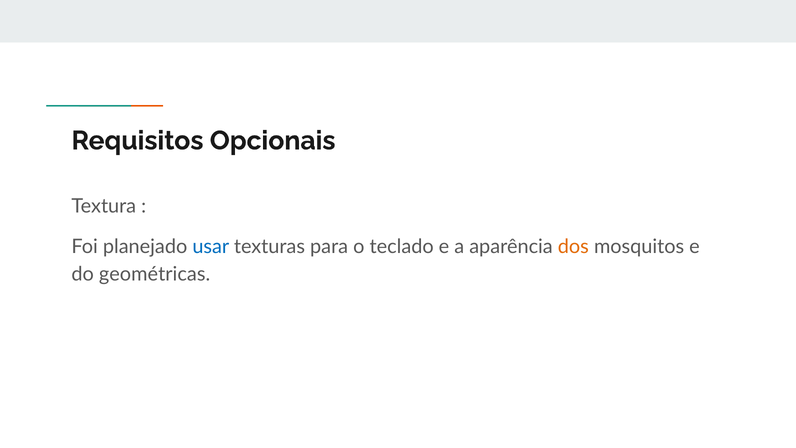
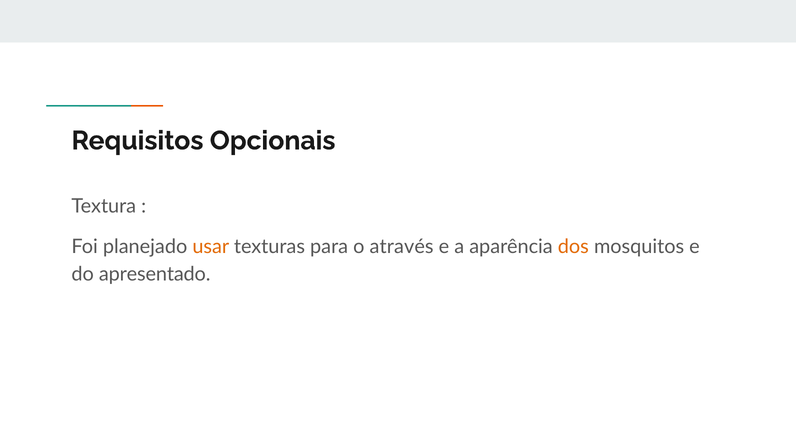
usar colour: blue -> orange
teclado: teclado -> através
geométricas: geométricas -> apresentado
